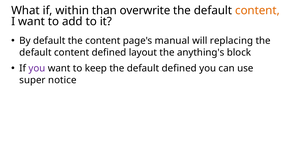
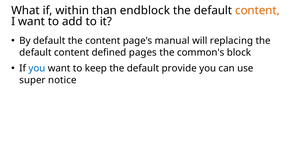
overwrite: overwrite -> endblock
layout: layout -> pages
anything's: anything's -> common's
you at (37, 68) colour: purple -> blue
default defined: defined -> provide
